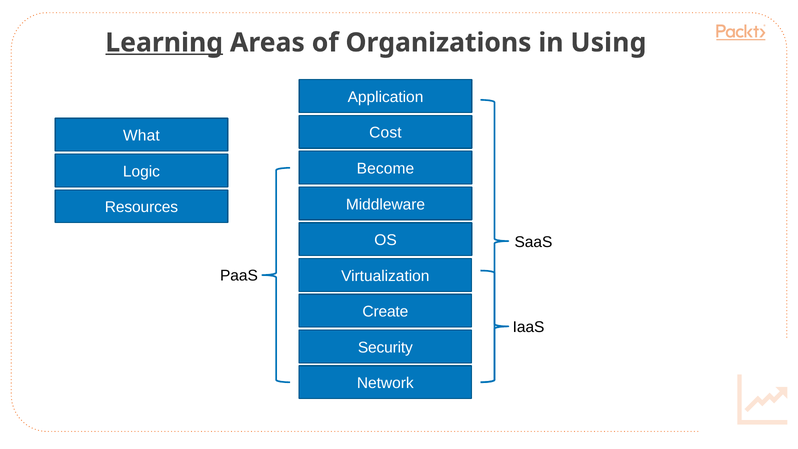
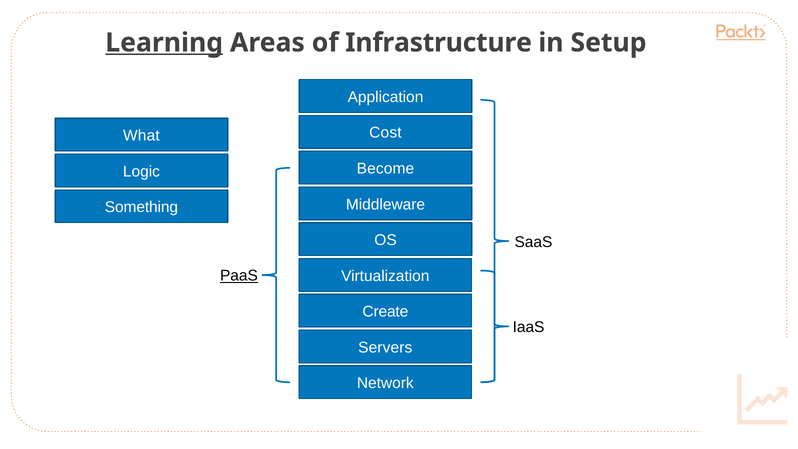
Organizations: Organizations -> Infrastructure
Using: Using -> Setup
Resources: Resources -> Something
PaaS underline: none -> present
Security: Security -> Servers
